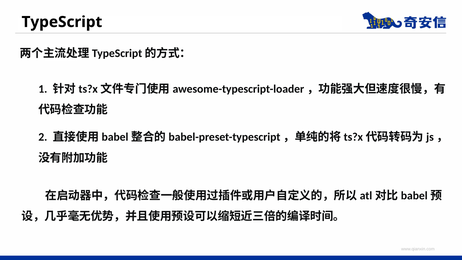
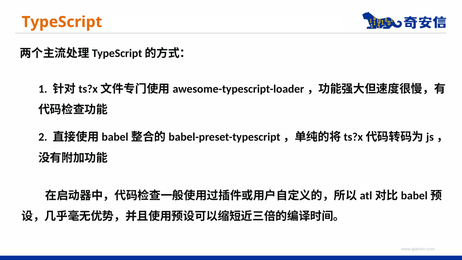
TypeScript colour: black -> orange
